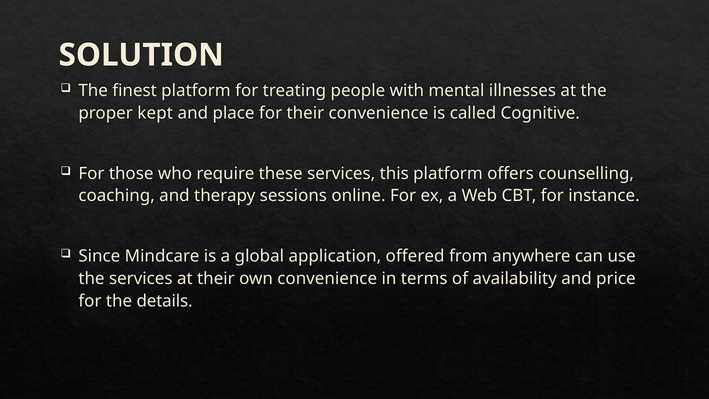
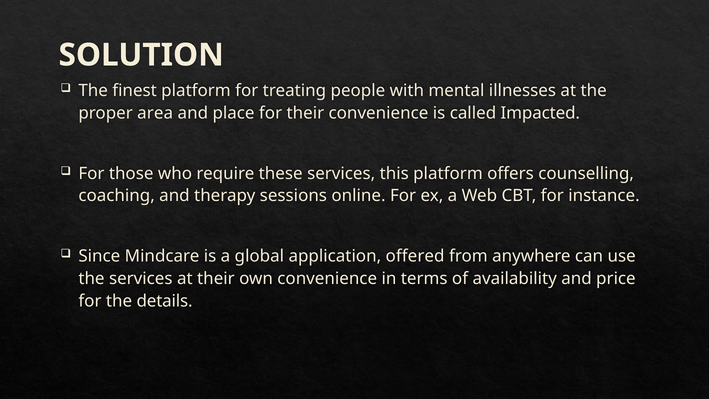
kept: kept -> area
Cognitive: Cognitive -> Impacted
